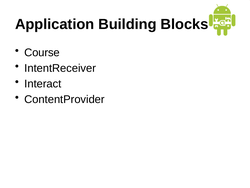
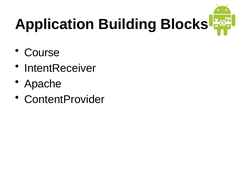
Interact: Interact -> Apache
